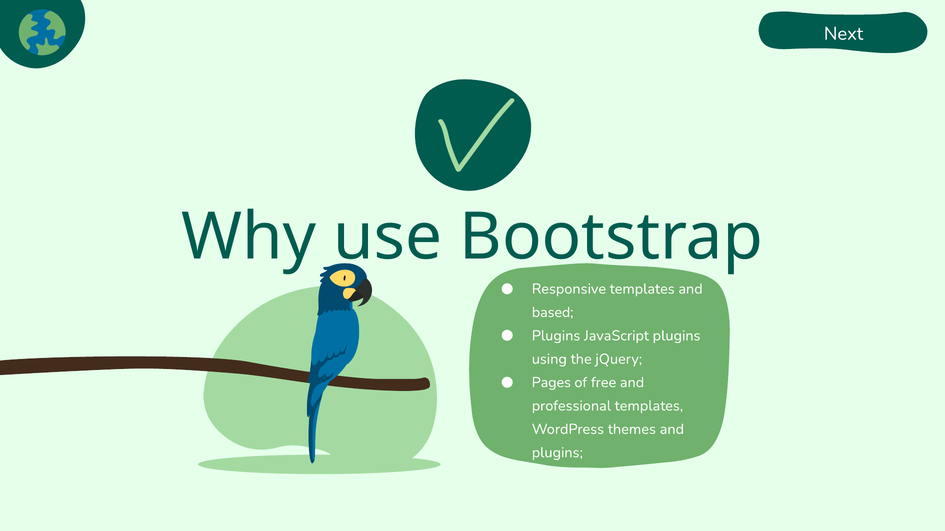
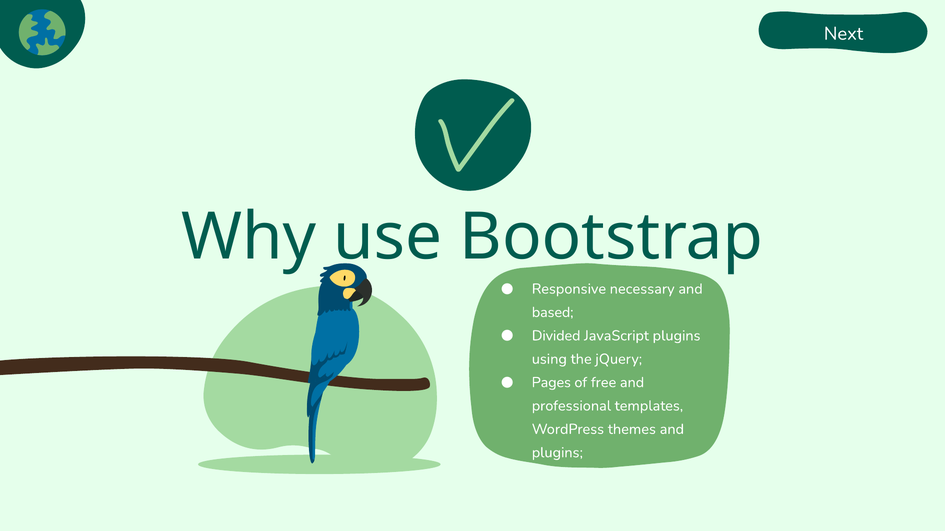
Responsive templates: templates -> necessary
Plugins at (556, 336): Plugins -> Divided
